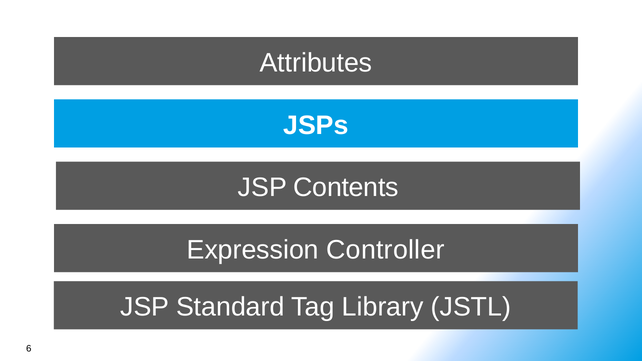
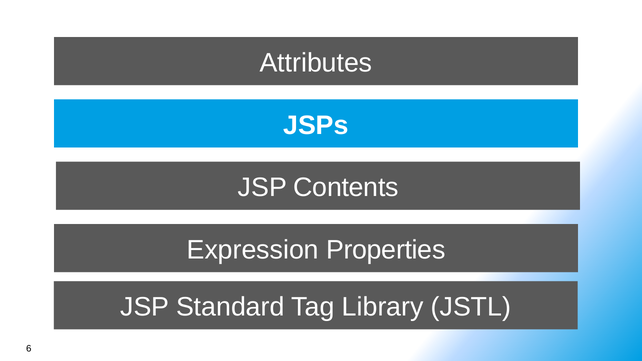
Controller: Controller -> Properties
